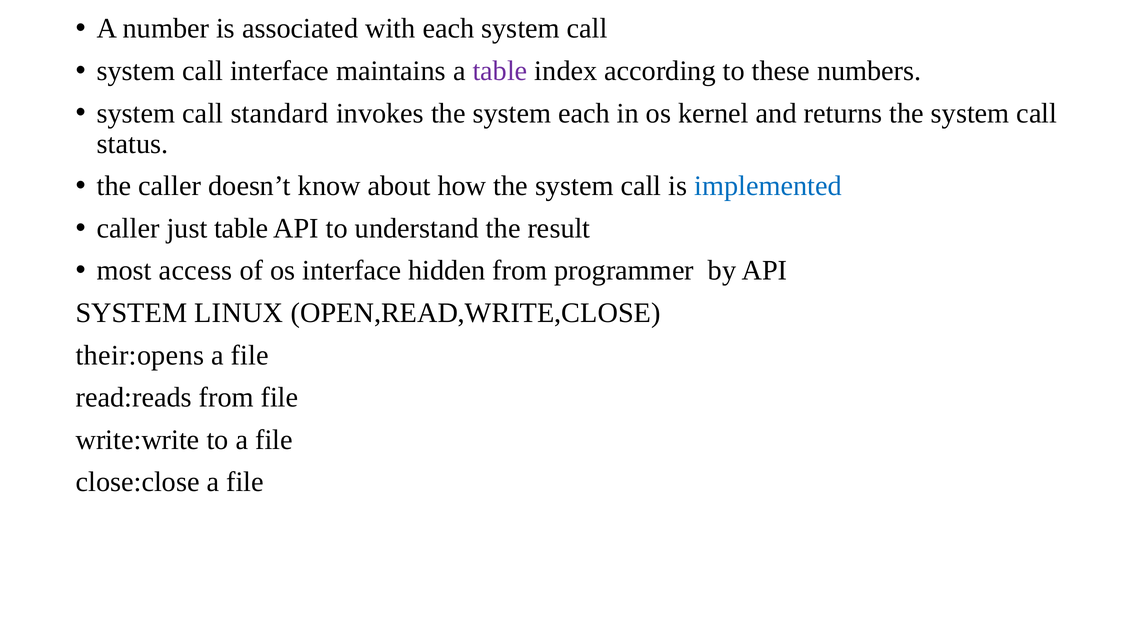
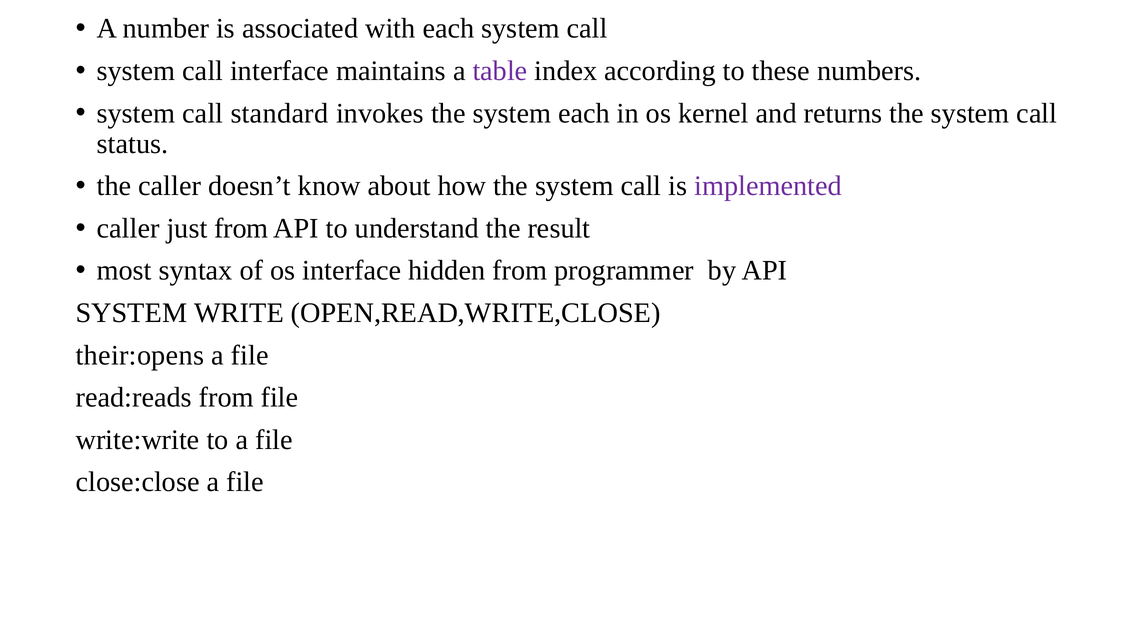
implemented colour: blue -> purple
just table: table -> from
access: access -> syntax
LINUX: LINUX -> WRITE
